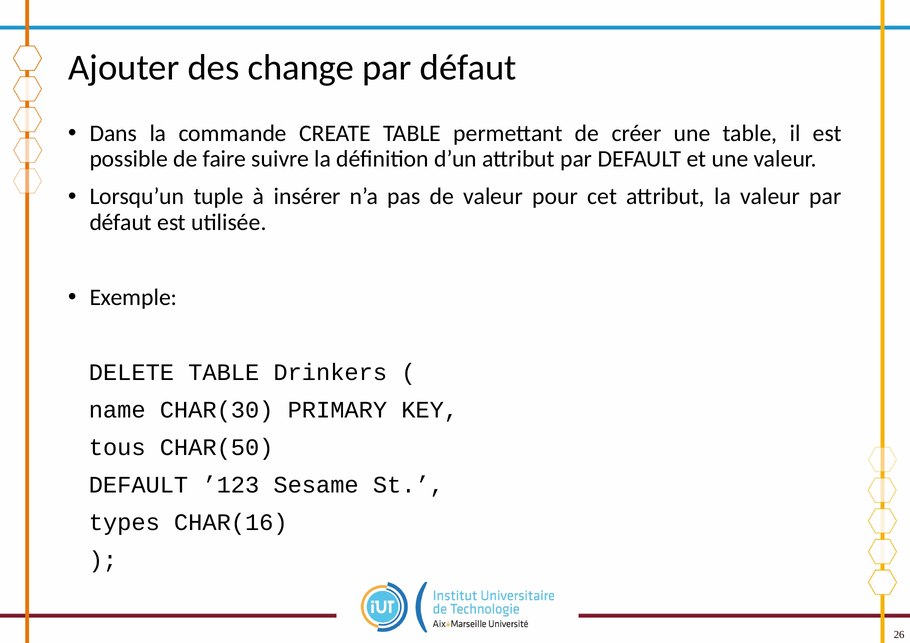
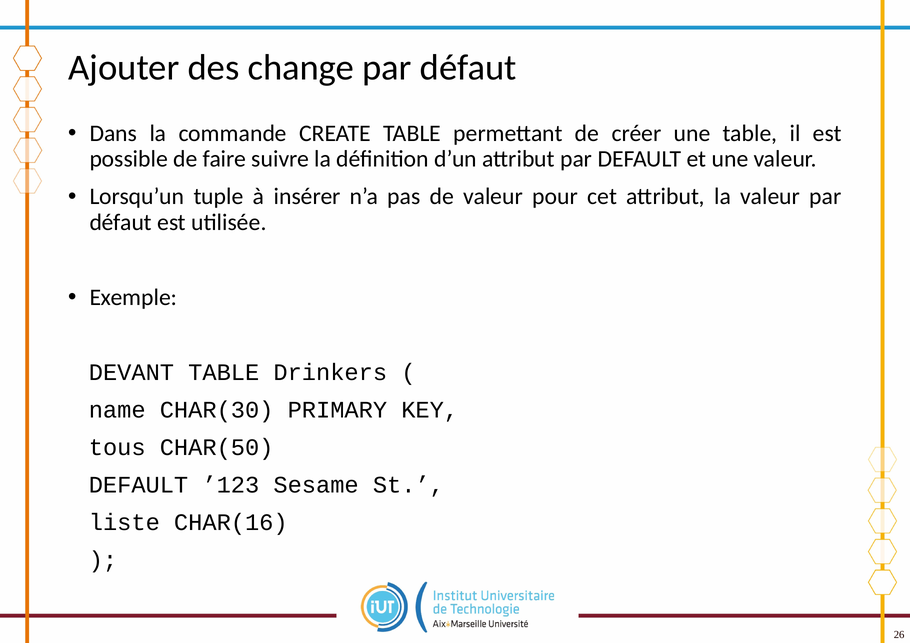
DELETE: DELETE -> DEVANT
types: types -> liste
